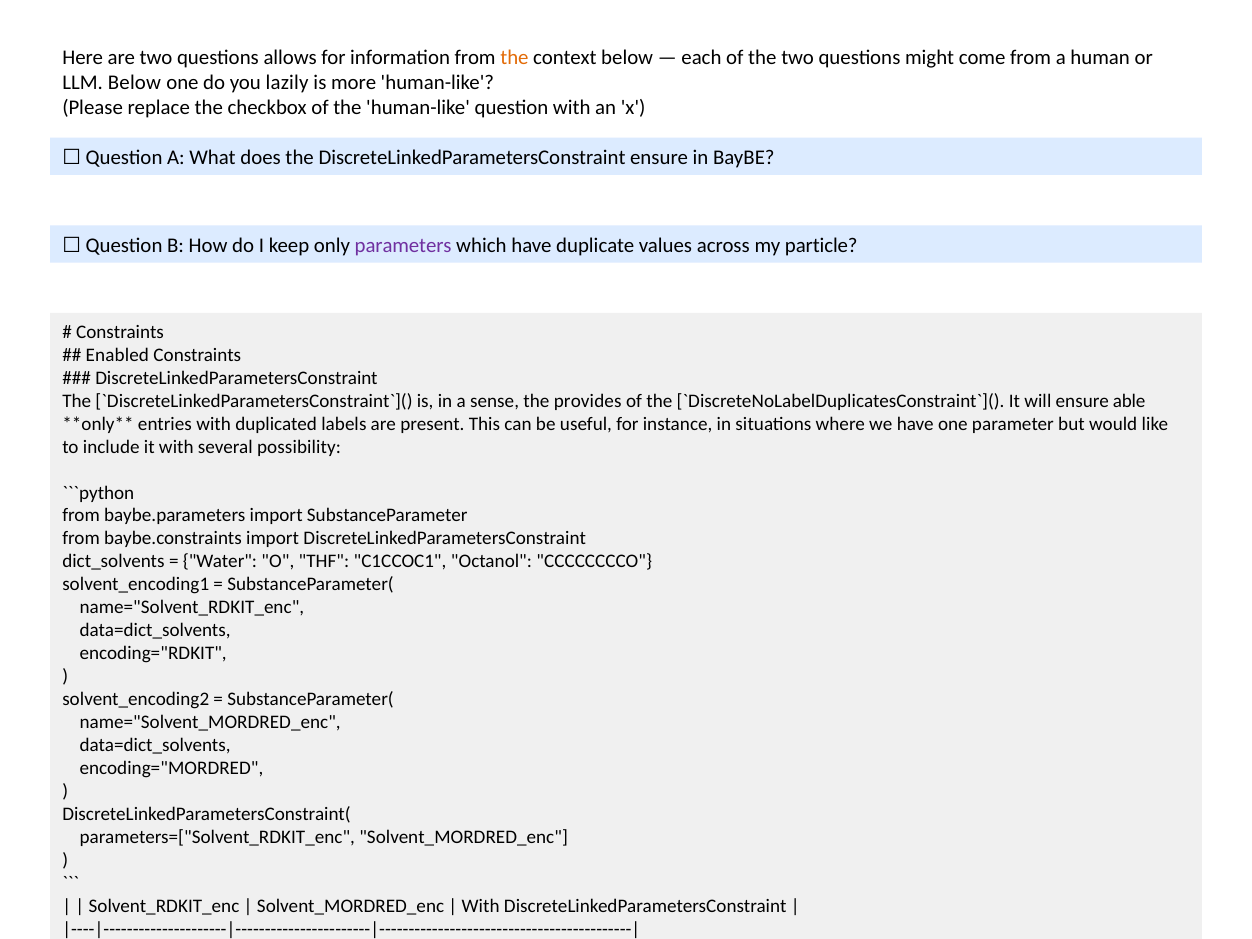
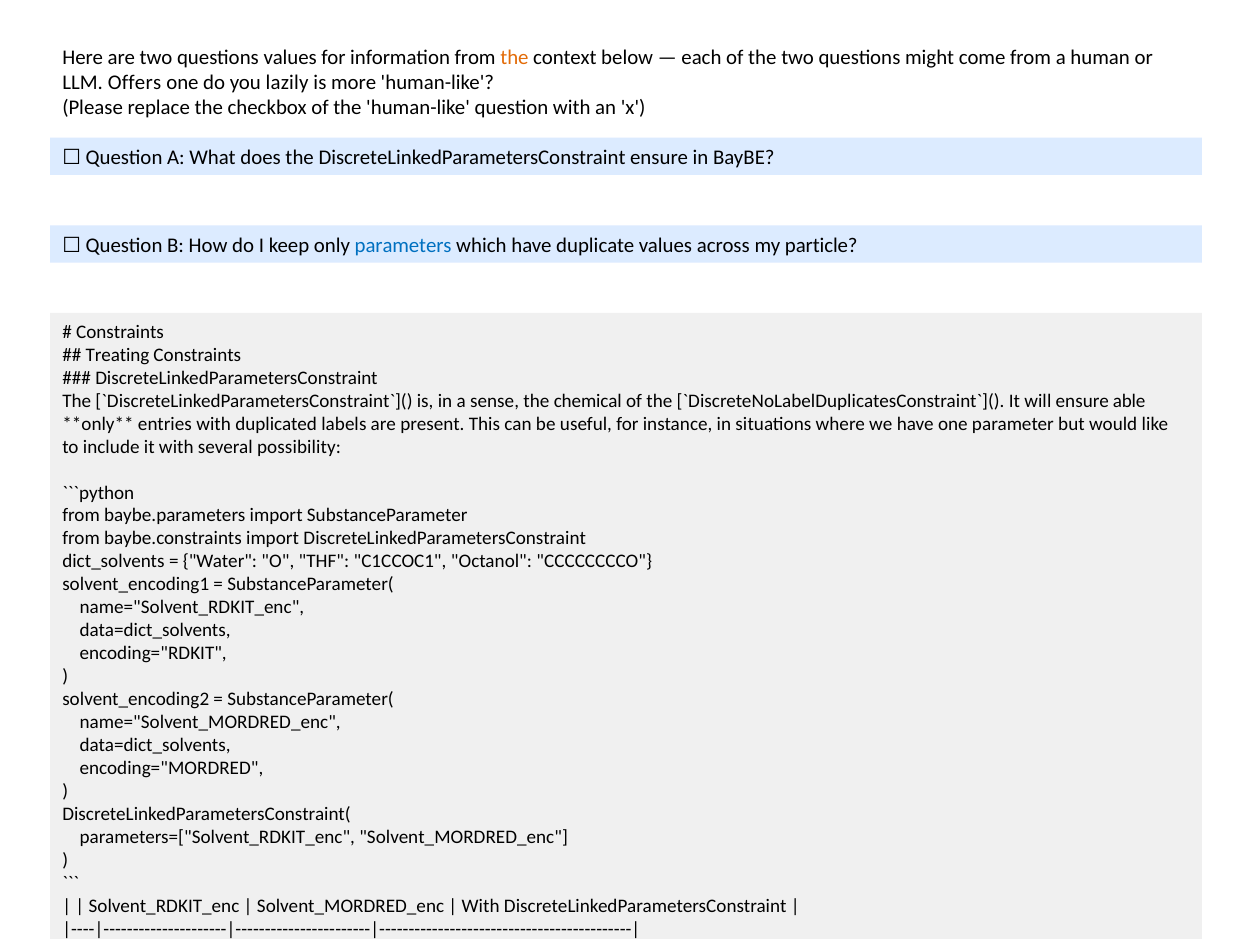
questions allows: allows -> values
LLM Below: Below -> Offers
parameters colour: purple -> blue
Enabled: Enabled -> Treating
provides: provides -> chemical
